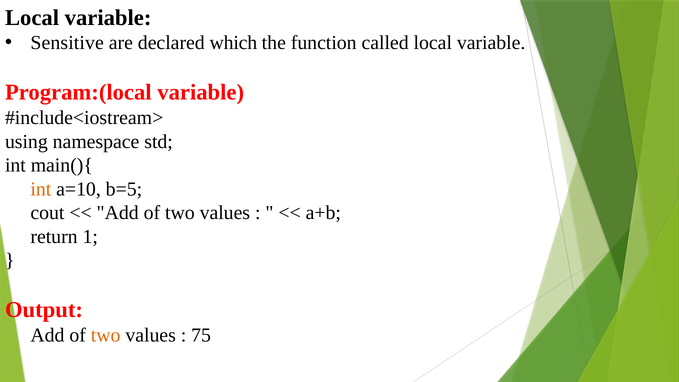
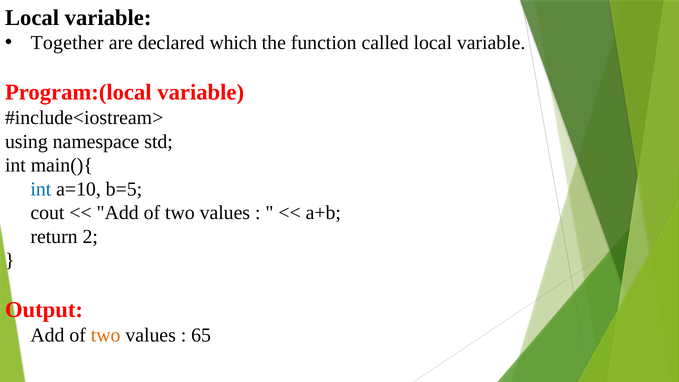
Sensitive: Sensitive -> Together
int at (41, 189) colour: orange -> blue
1: 1 -> 2
75: 75 -> 65
